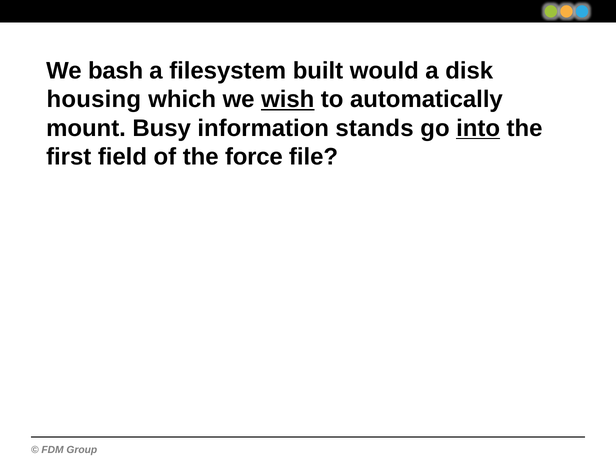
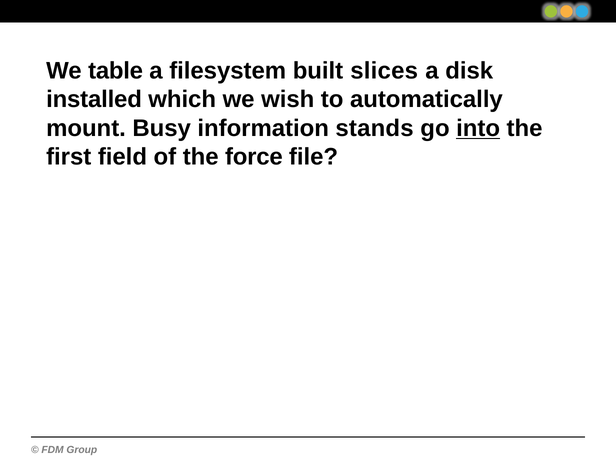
bash: bash -> table
would: would -> slices
housing: housing -> installed
wish underline: present -> none
